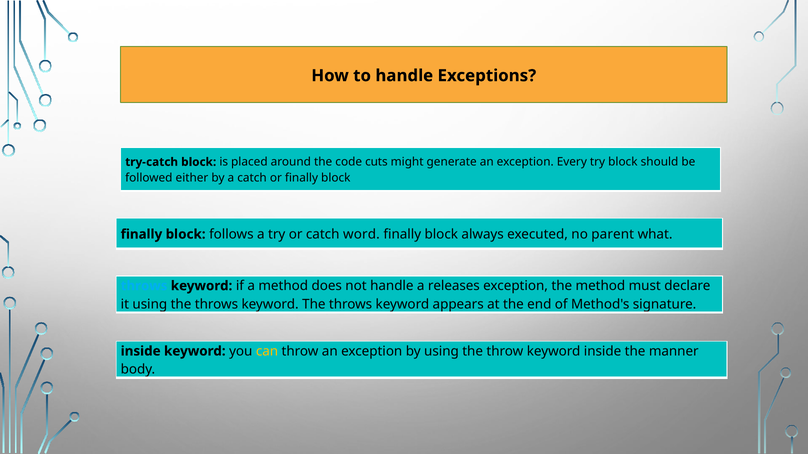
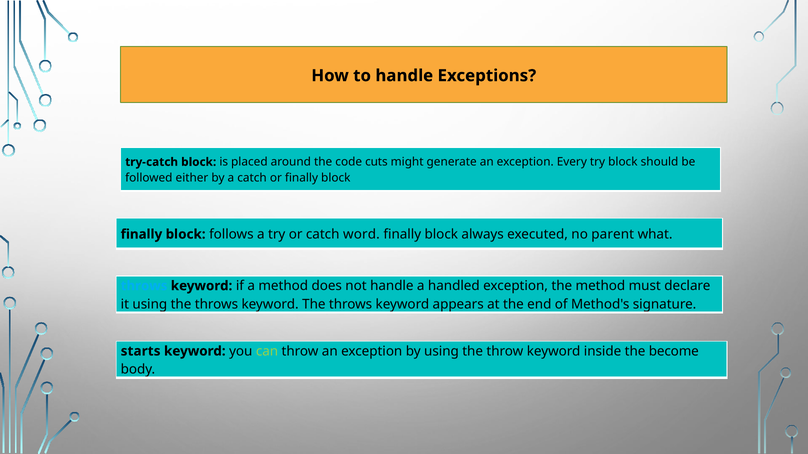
releases: releases -> handled
inside at (141, 351): inside -> starts
can colour: yellow -> light green
manner: manner -> become
